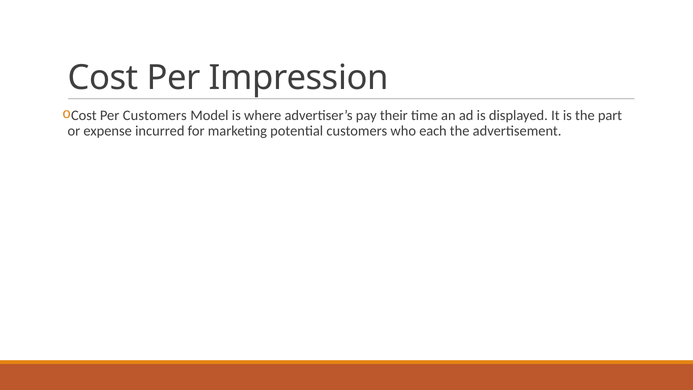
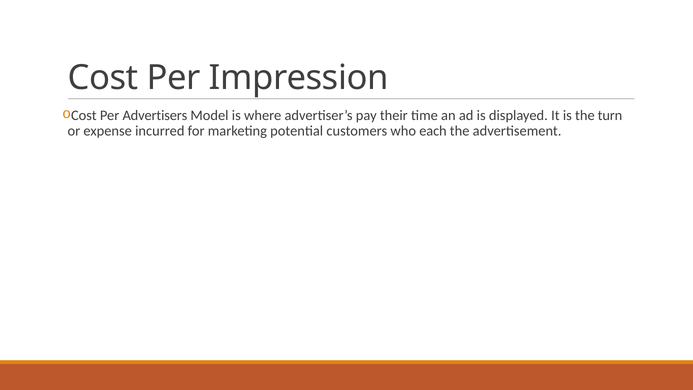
Per Customers: Customers -> Advertisers
part: part -> turn
